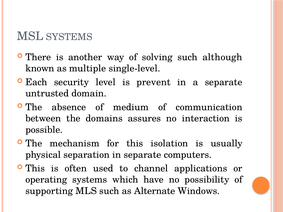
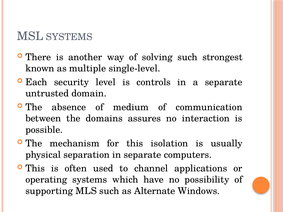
although: although -> strongest
prevent: prevent -> controls
